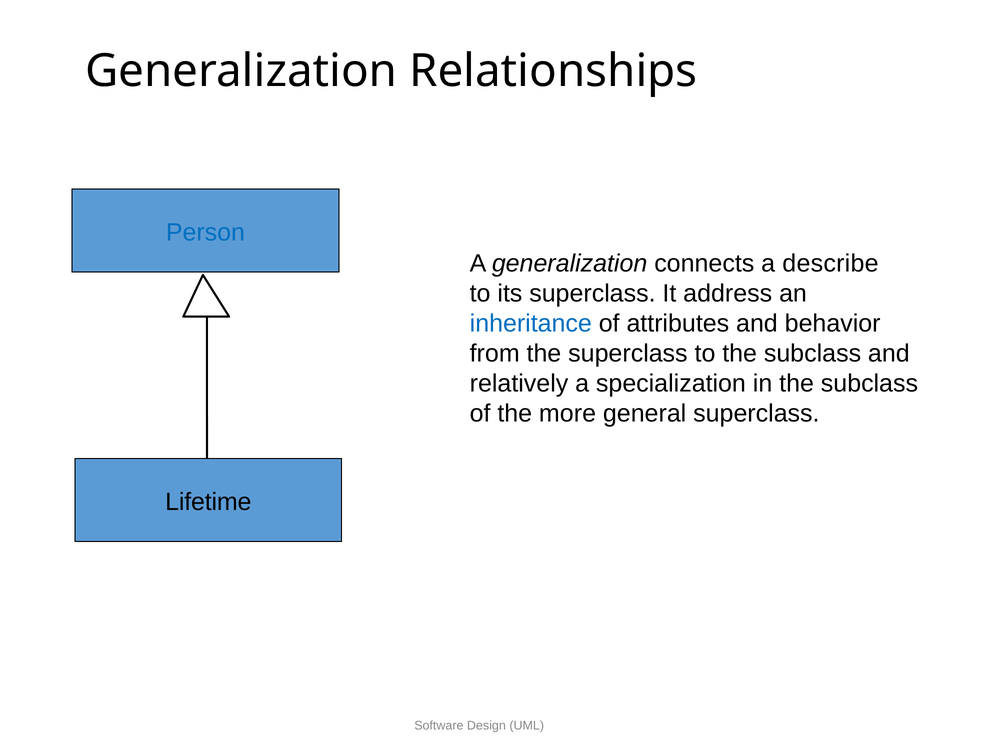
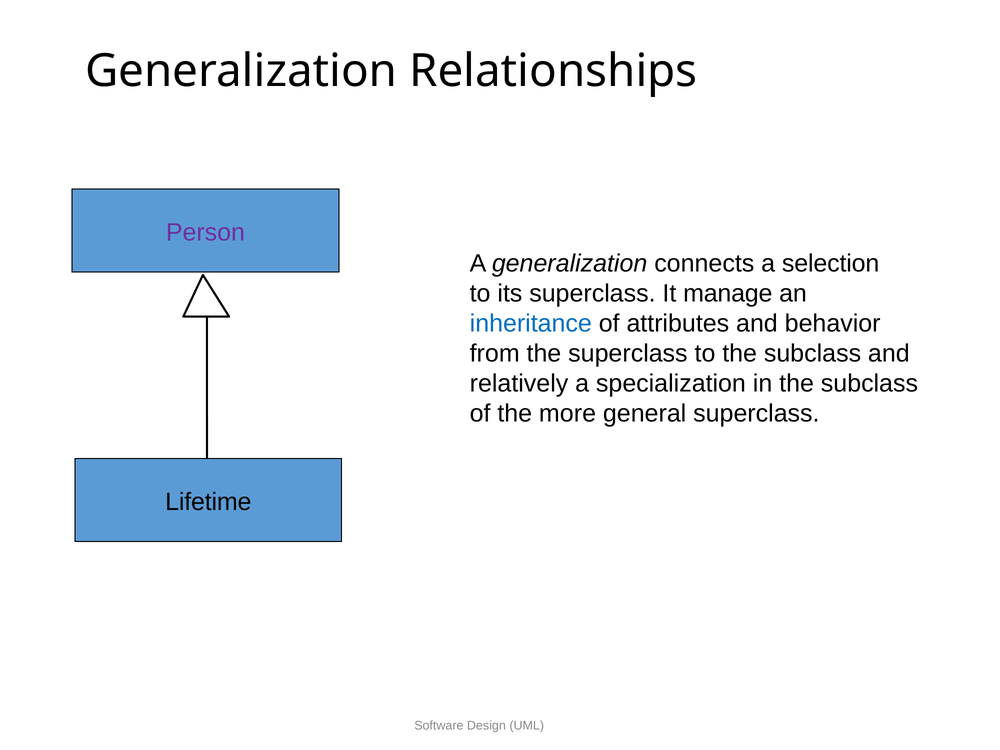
Person colour: blue -> purple
describe: describe -> selection
address: address -> manage
